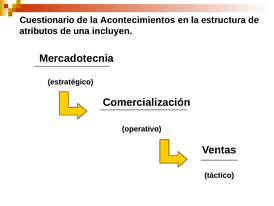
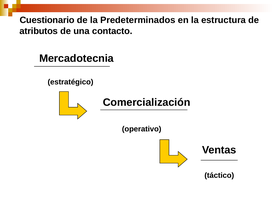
Acontecimientos: Acontecimientos -> Predeterminados
incluyen: incluyen -> contacto
